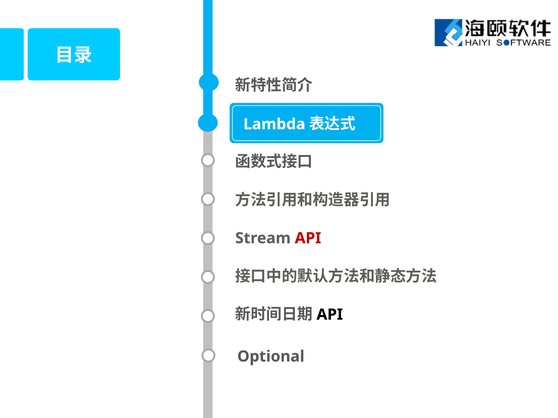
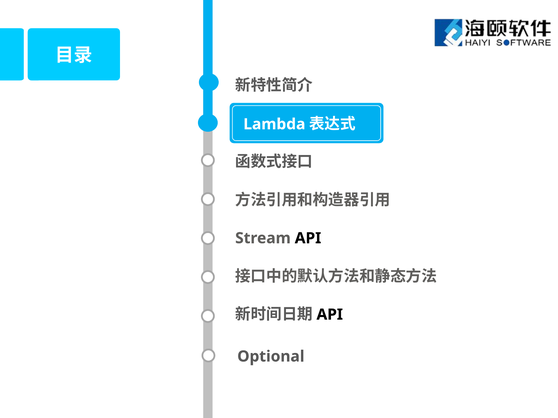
API at (308, 238) colour: red -> black
